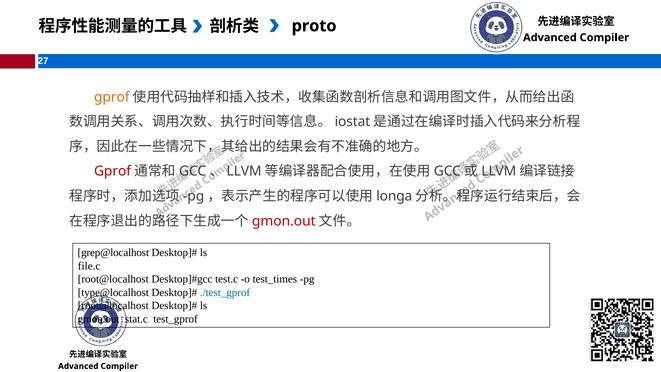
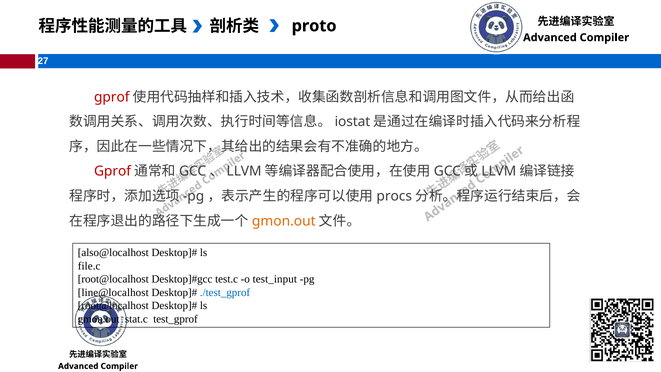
gprof at (112, 97) colour: orange -> red
longa: longa -> procs
gmon.out at (284, 221) colour: red -> orange
grep@localhost: grep@localhost -> also@localhost
test_times: test_times -> test_input
type@localhost: type@localhost -> line@localhost
